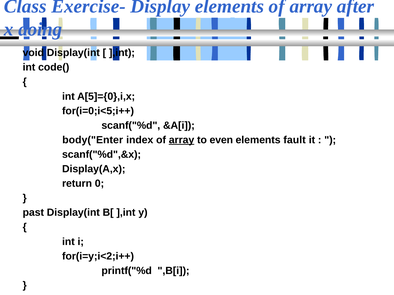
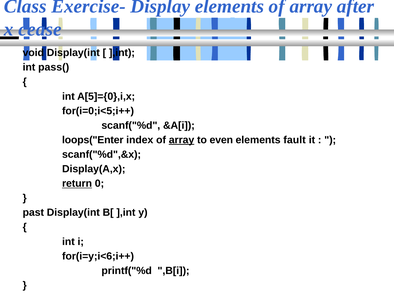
doing: doing -> cease
code(: code( -> pass(
body("Enter: body("Enter -> loops("Enter
return underline: none -> present
for(i=y;i<2;i++: for(i=y;i<2;i++ -> for(i=y;i<6;i++
